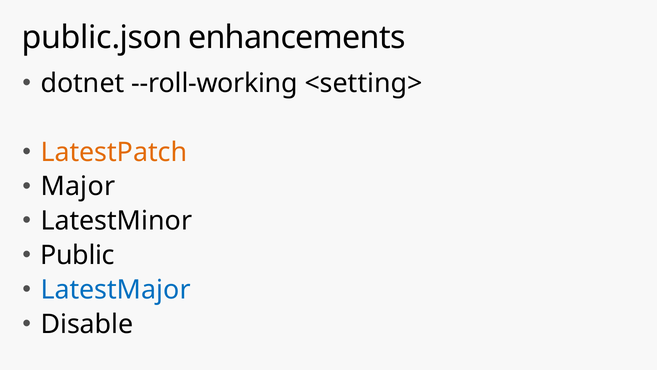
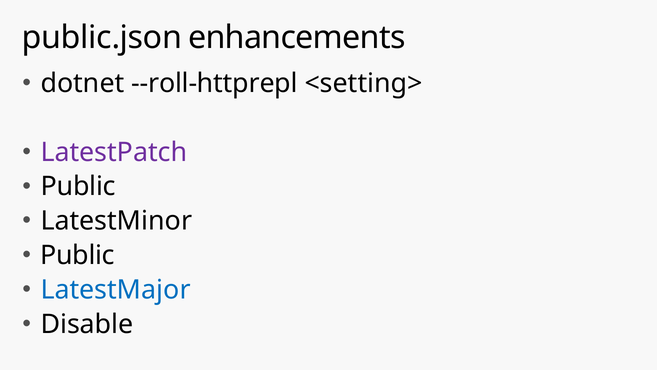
--roll-working: --roll-working -> --roll-httprepl
LatestPatch colour: orange -> purple
Major at (78, 186): Major -> Public
